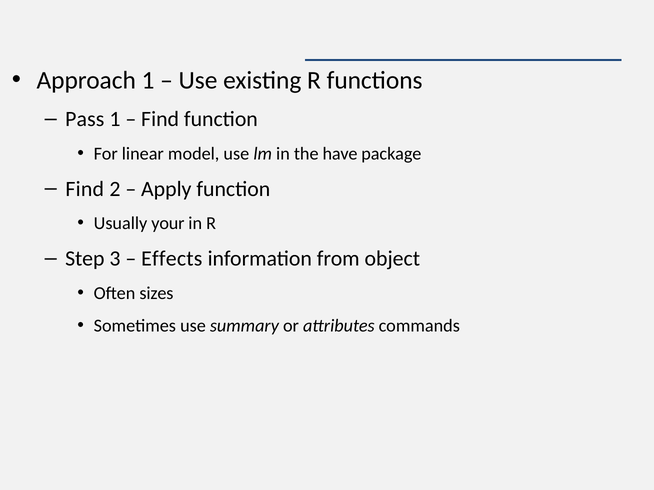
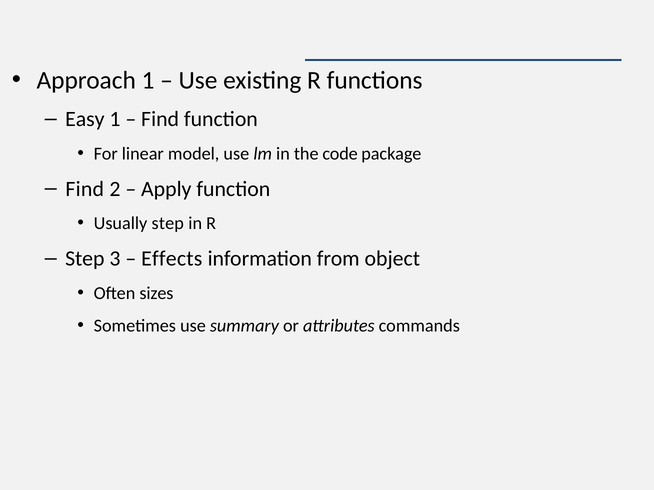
Pass: Pass -> Easy
have: have -> code
Usually your: your -> step
